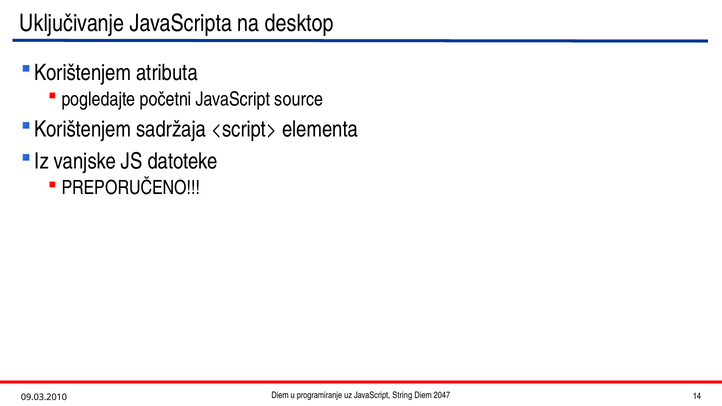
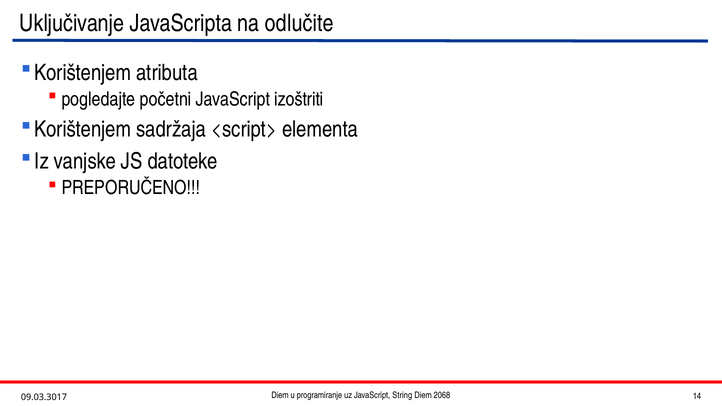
desktop: desktop -> odlučite
source: source -> izoštriti
2047: 2047 -> 2068
09.03.2010: 09.03.2010 -> 09.03.3017
